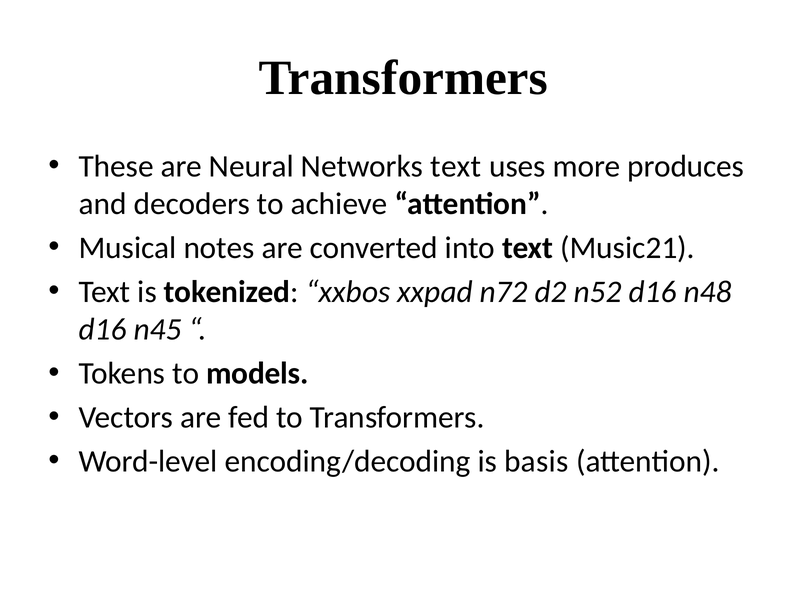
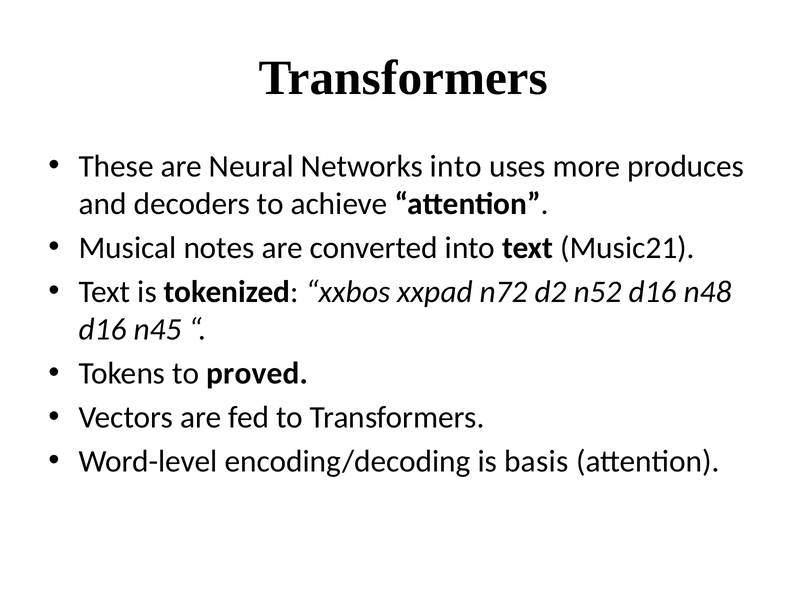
Networks text: text -> into
models: models -> proved
